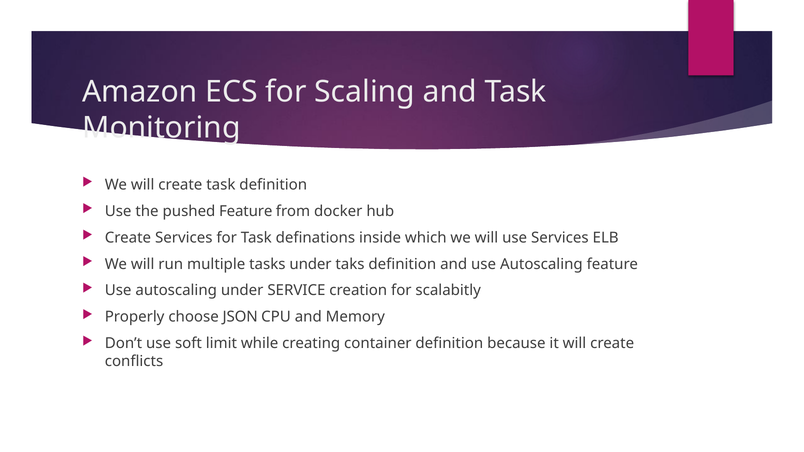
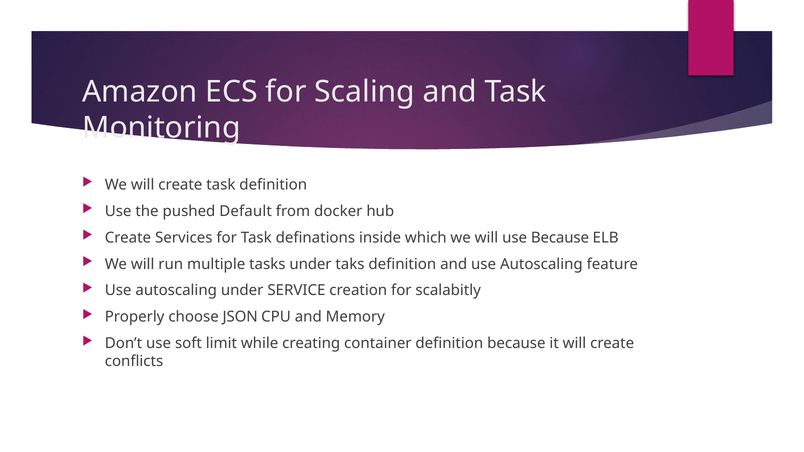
pushed Feature: Feature -> Default
use Services: Services -> Because
